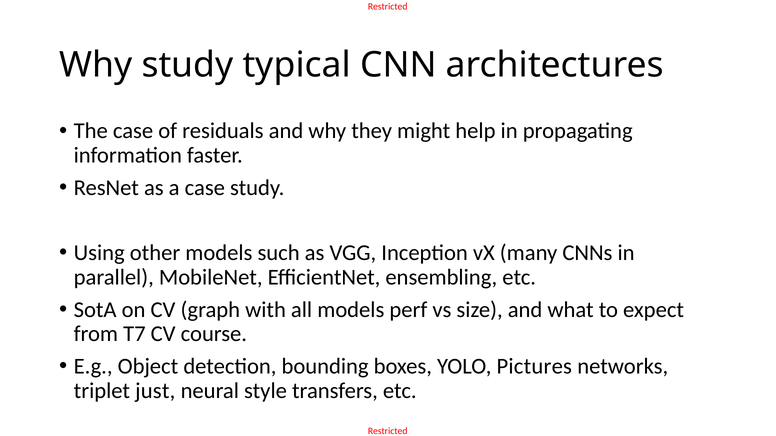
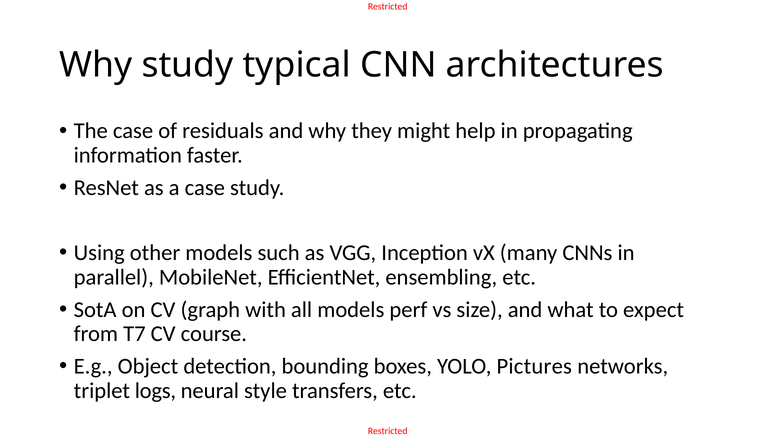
just: just -> logs
